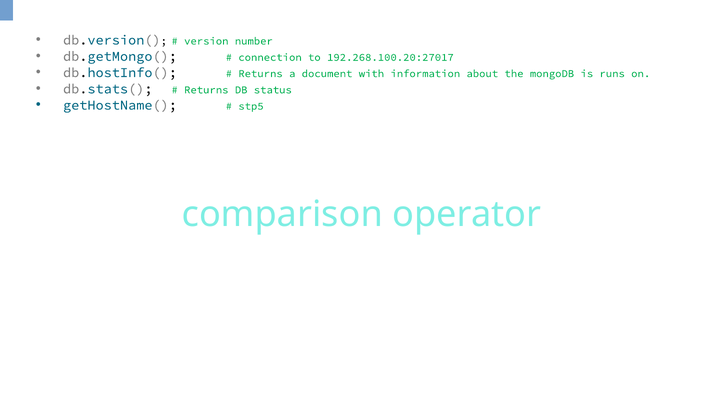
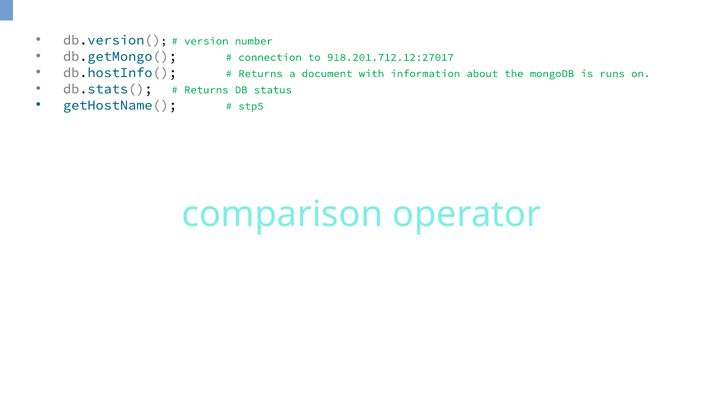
192.268.100.20:27017: 192.268.100.20:27017 -> 918.201.712.12:27017
